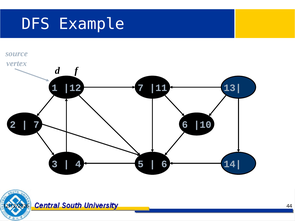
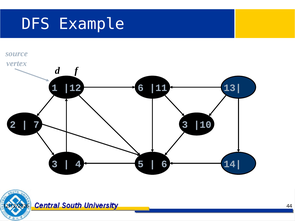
7 at (141, 88): 7 -> 6
7 6: 6 -> 3
